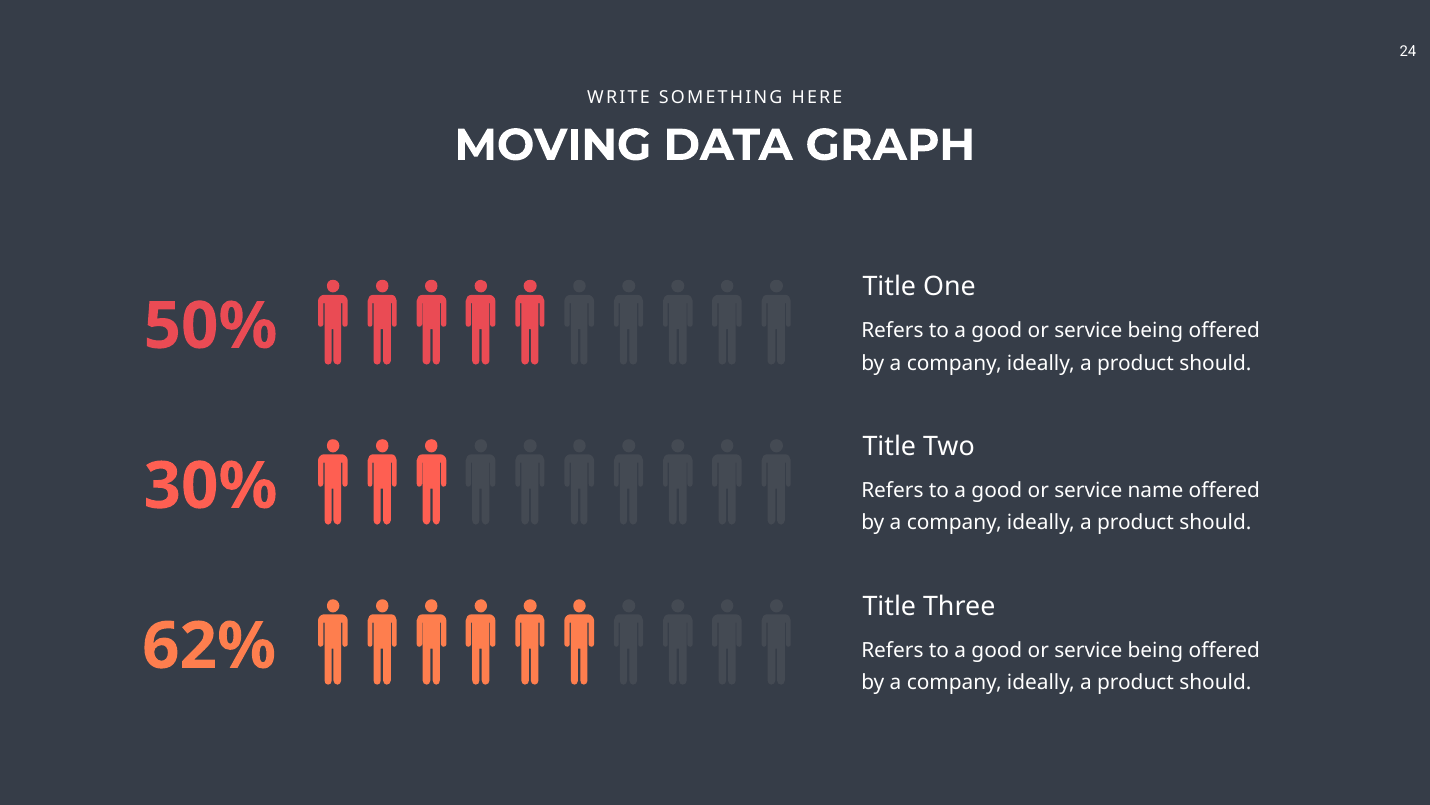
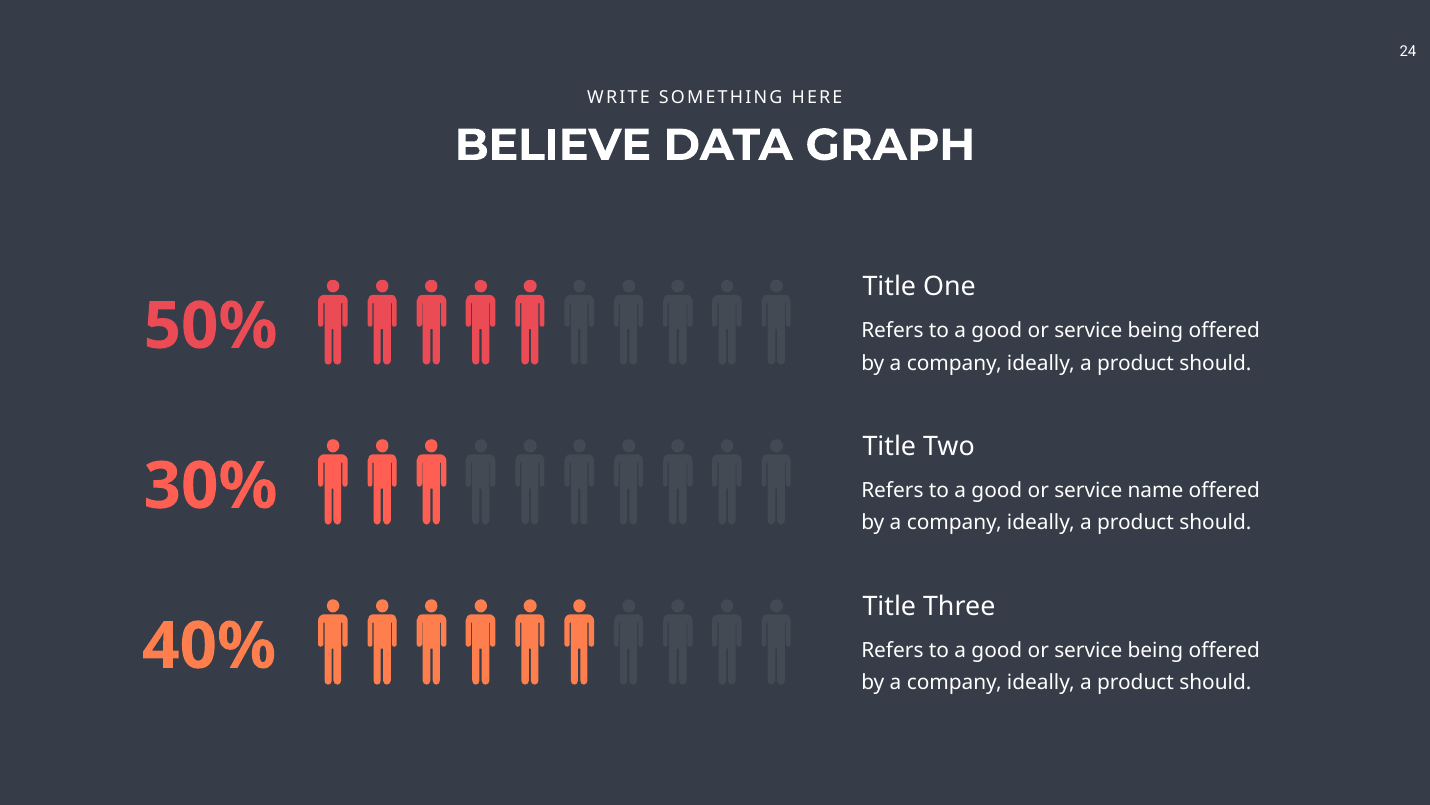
MOVING: MOVING -> BELIEVE
62%: 62% -> 40%
